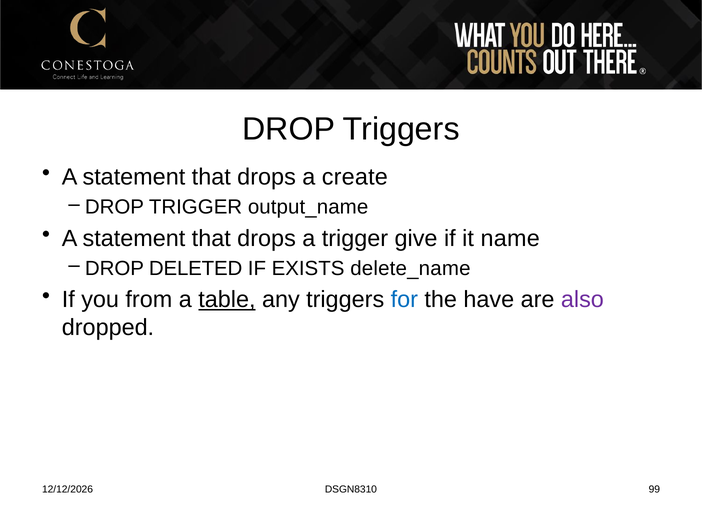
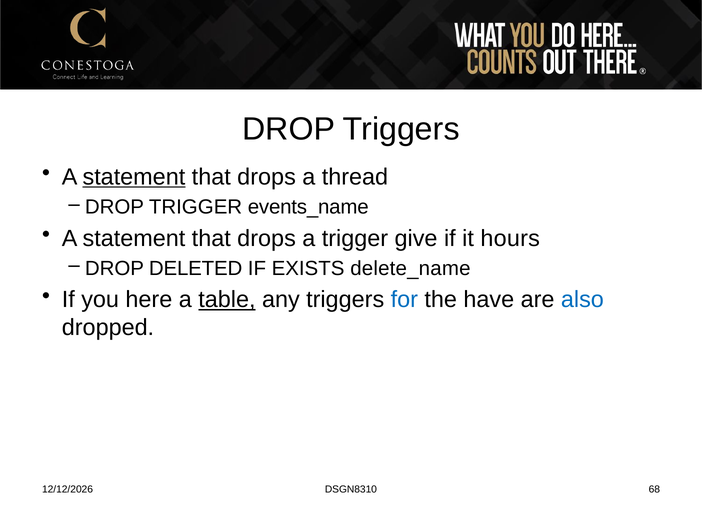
statement at (134, 177) underline: none -> present
create: create -> thread
output_name: output_name -> events_name
name: name -> hours
from: from -> here
also colour: purple -> blue
99: 99 -> 68
